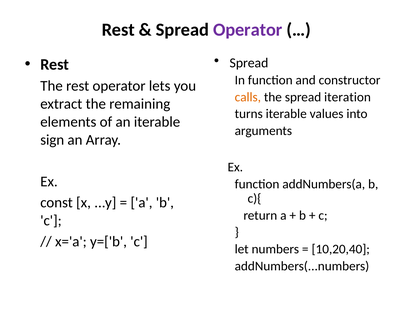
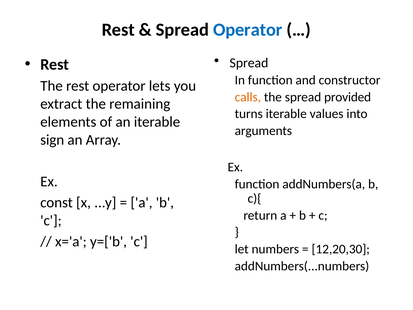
Operator at (248, 30) colour: purple -> blue
iteration: iteration -> provided
10,20,40: 10,20,40 -> 12,20,30
